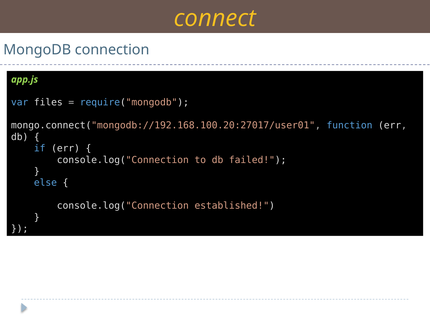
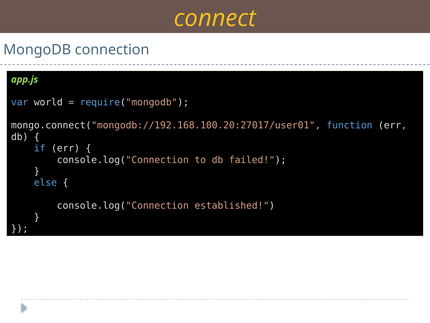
files: files -> world
